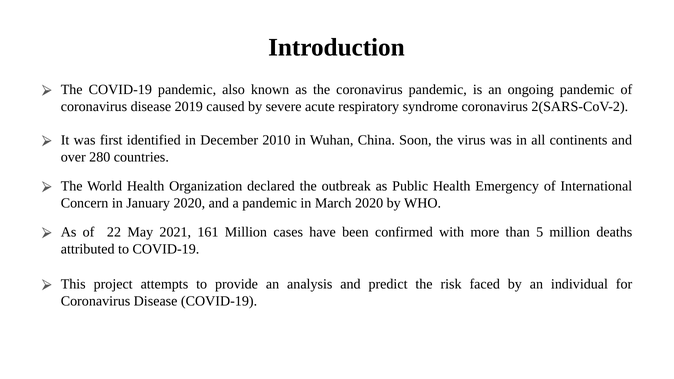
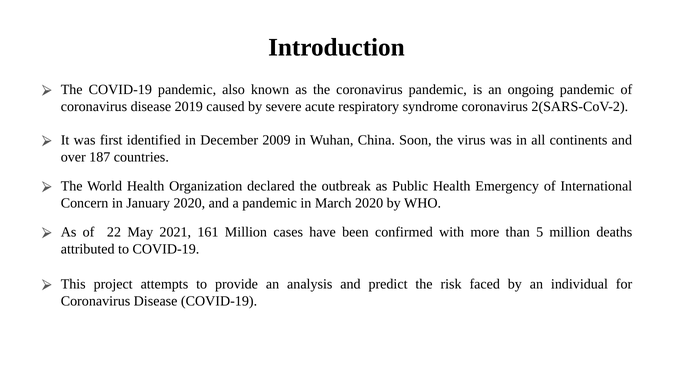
2010: 2010 -> 2009
280: 280 -> 187
